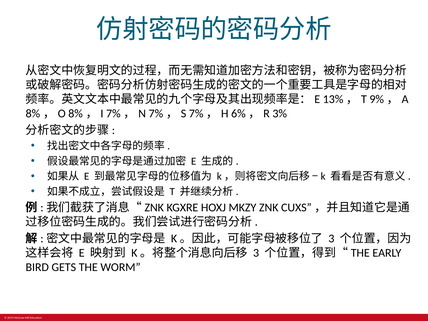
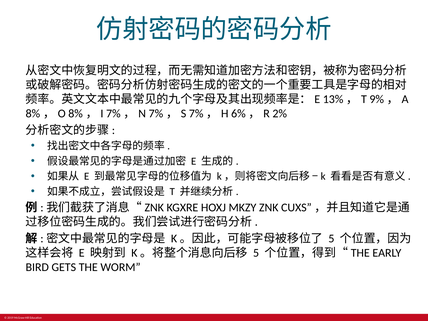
3%: 3% -> 2%
3 at (331, 239): 3 -> 5
3 at (256, 253): 3 -> 5
